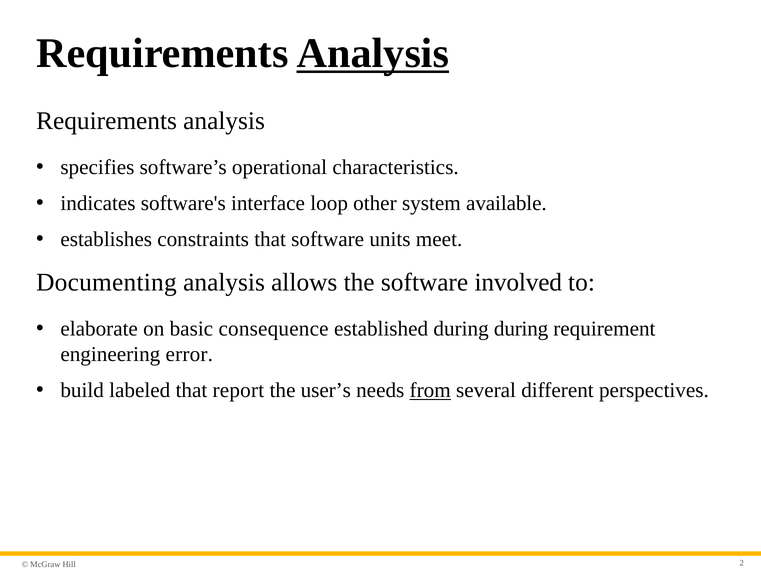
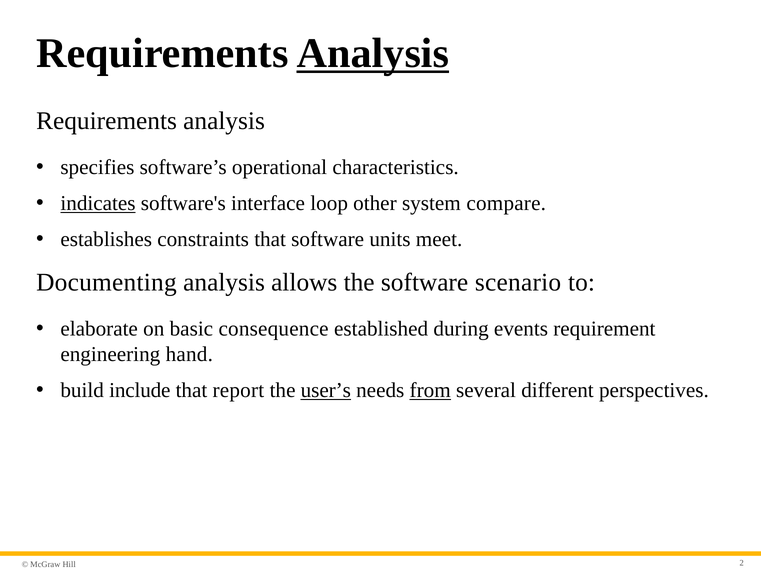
indicates underline: none -> present
available: available -> compare
involved: involved -> scenario
during during: during -> events
error: error -> hand
labeled: labeled -> include
user’s underline: none -> present
